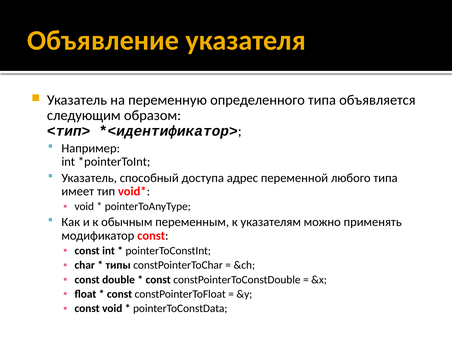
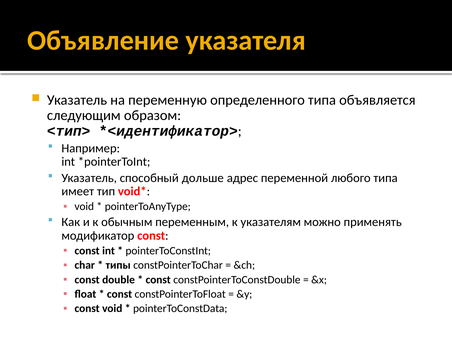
доступа: доступа -> дольше
